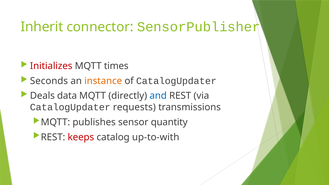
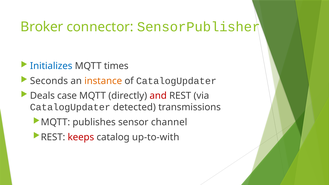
Inherit: Inherit -> Broker
Initializes colour: red -> blue
data: data -> case
and colour: blue -> red
requests: requests -> detected
quantity: quantity -> channel
